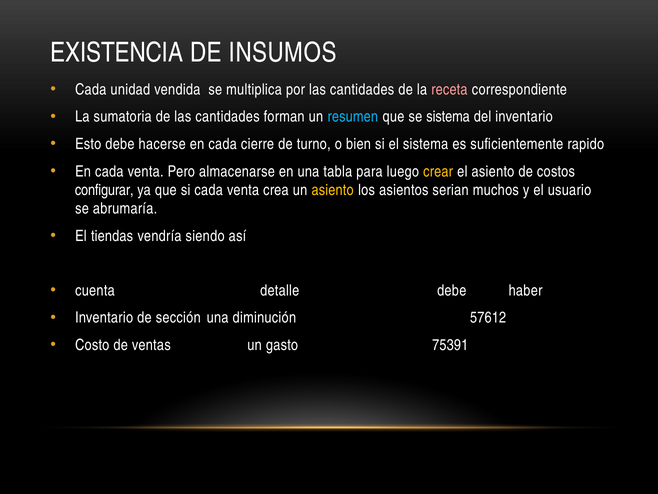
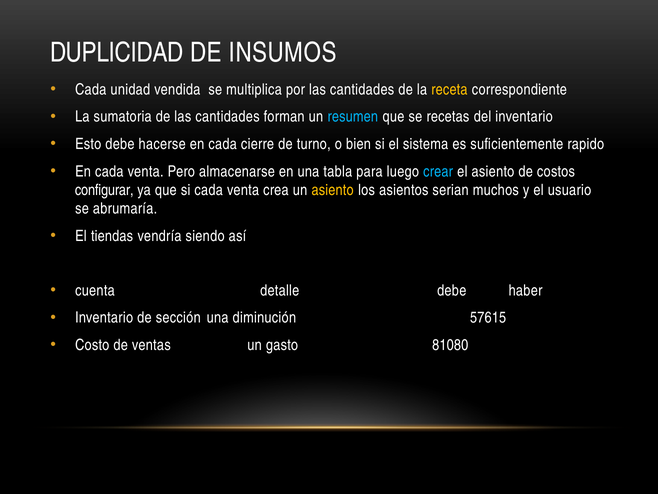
EXISTENCIA: EXISTENCIA -> DUPLICIDAD
receta colour: pink -> yellow
se sistema: sistema -> recetas
crear colour: yellow -> light blue
57612: 57612 -> 57615
75391: 75391 -> 81080
